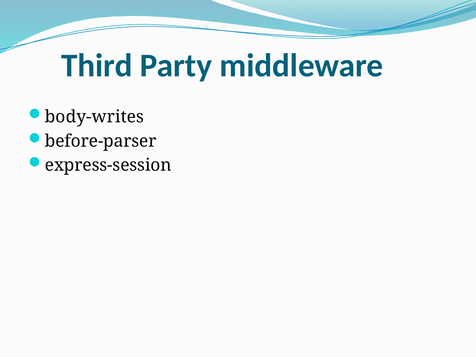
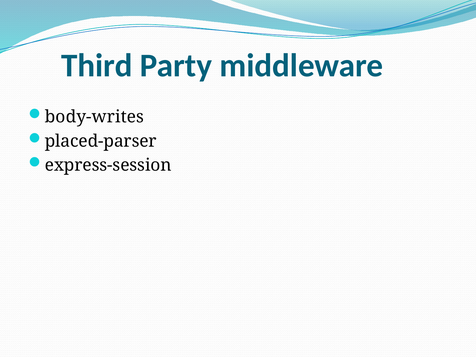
before-parser: before-parser -> placed-parser
